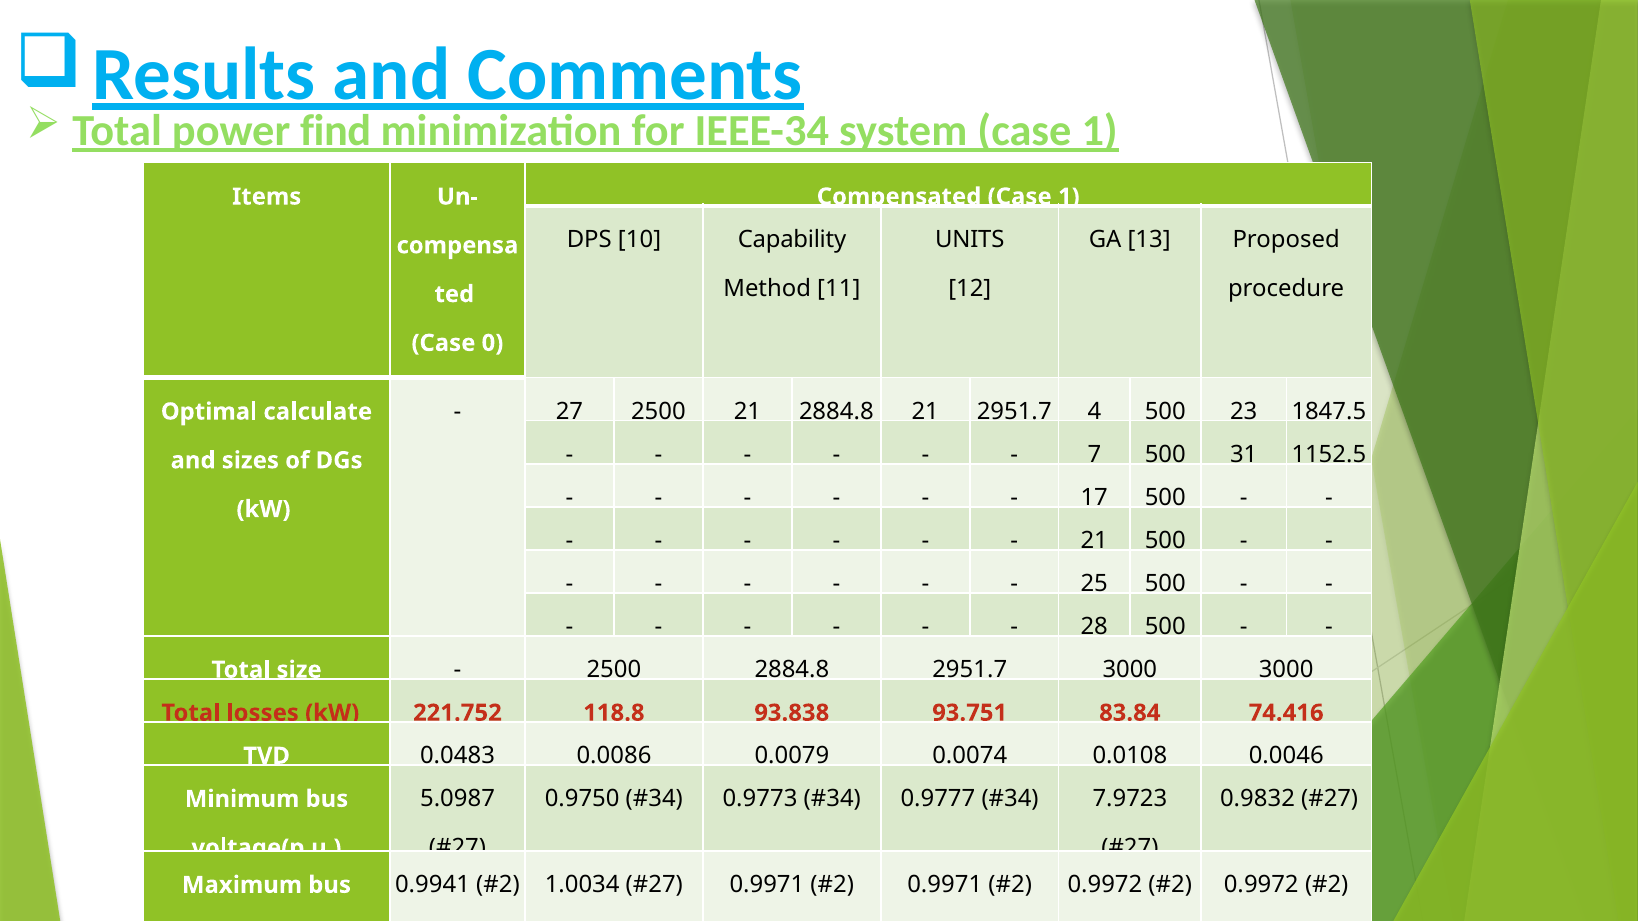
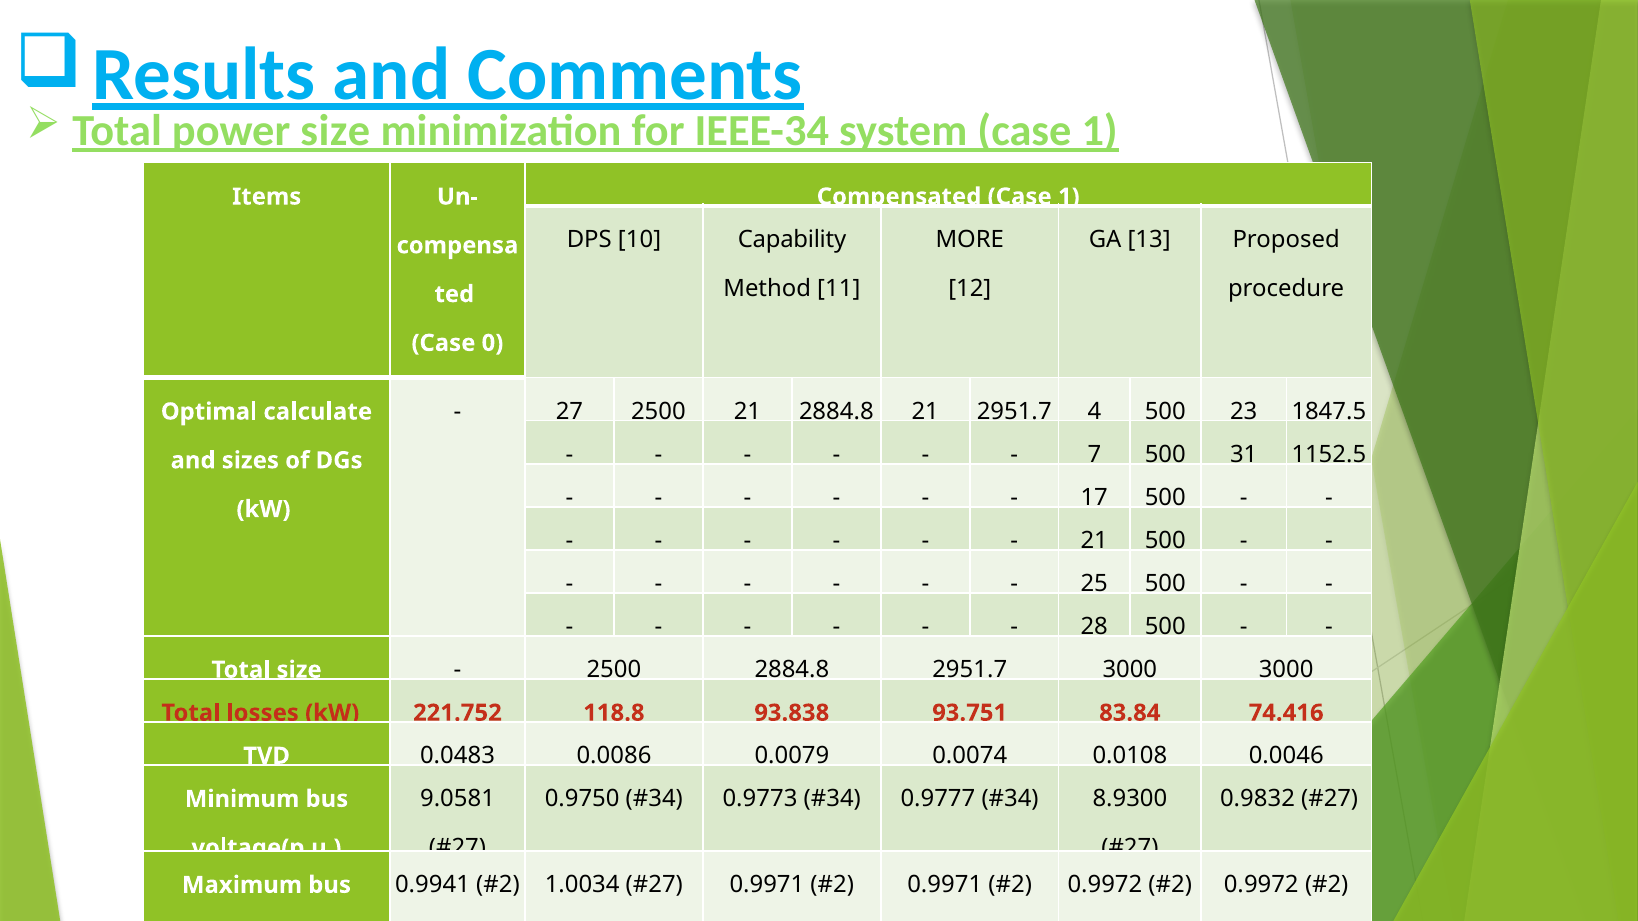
power find: find -> size
UNITS: UNITS -> MORE
5.0987: 5.0987 -> 9.0581
7.9723: 7.9723 -> 8.9300
